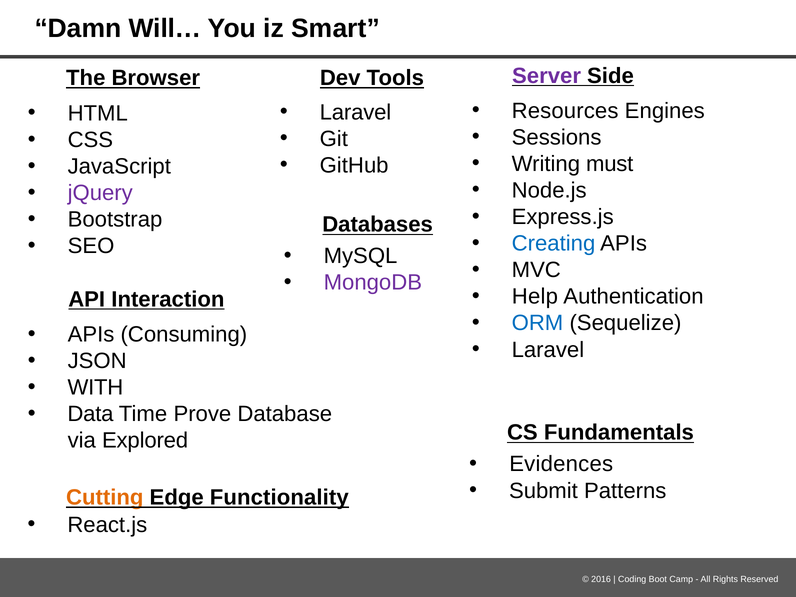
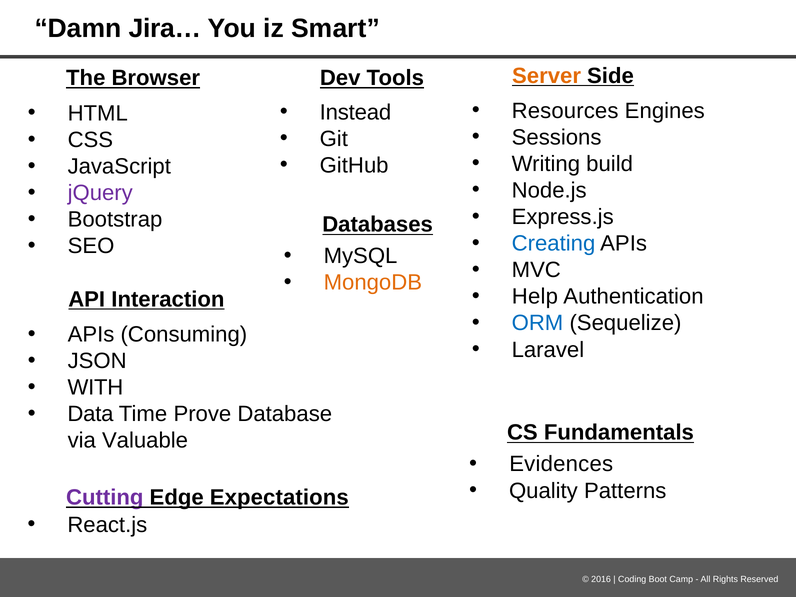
Will…: Will… -> Jira…
Server colour: purple -> orange
Laravel at (355, 112): Laravel -> Instead
must: must -> build
MongoDB colour: purple -> orange
Explored: Explored -> Valuable
Submit: Submit -> Quality
Cutting colour: orange -> purple
Functionality: Functionality -> Expectations
